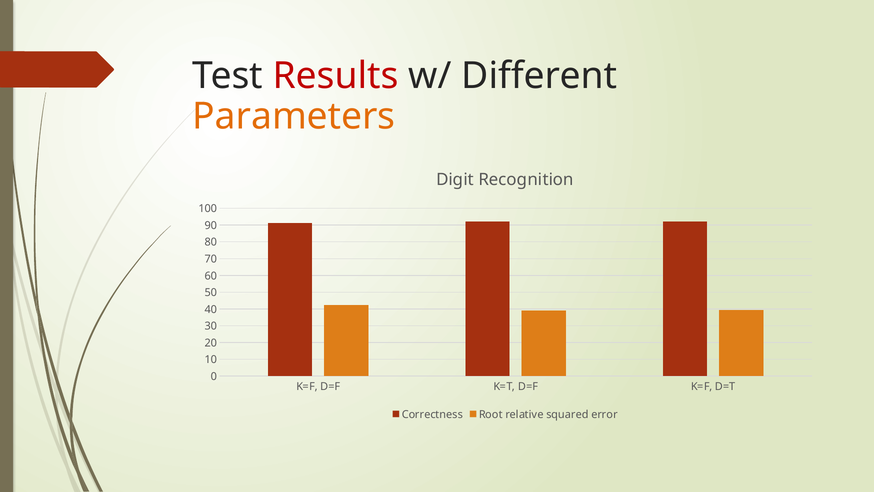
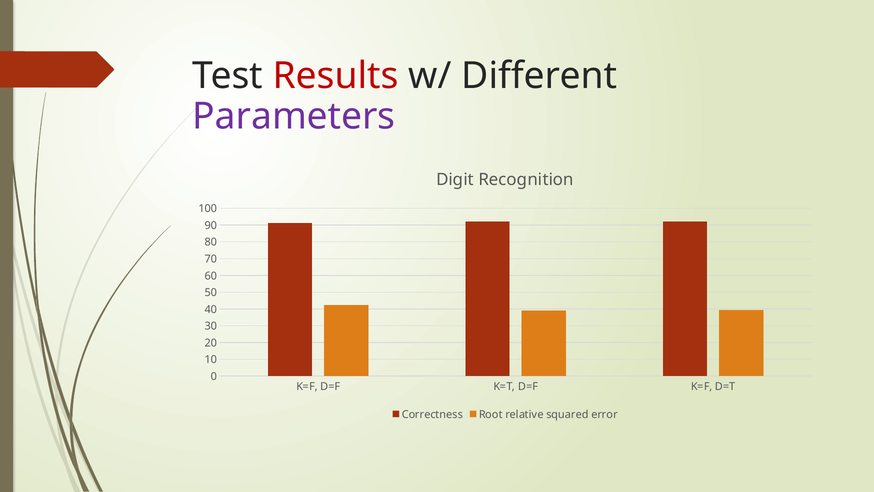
Parameters colour: orange -> purple
